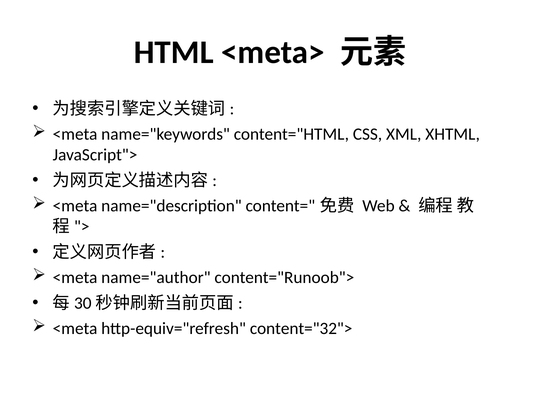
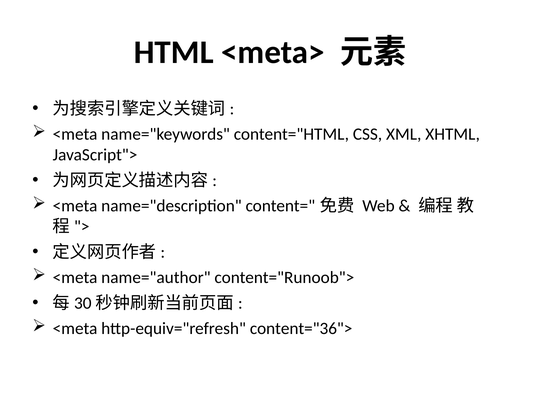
content="32">: content="32"> -> content="36">
